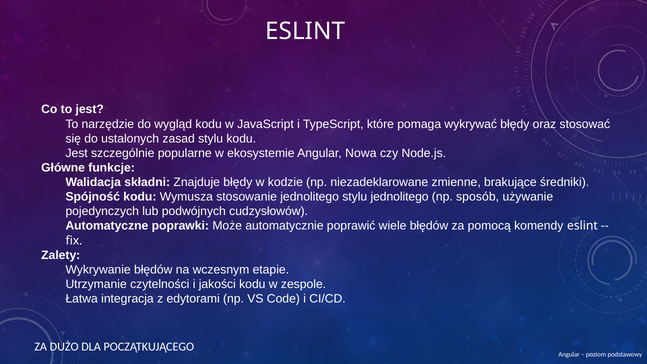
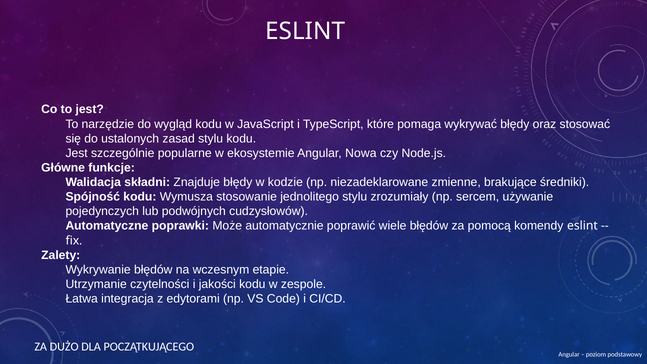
stylu jednolitego: jednolitego -> zrozumiały
sposób: sposób -> sercem
